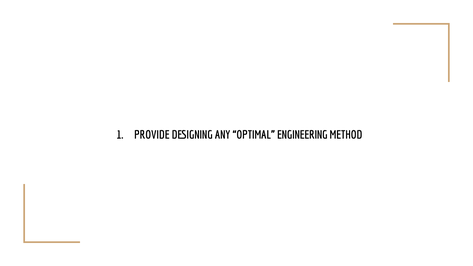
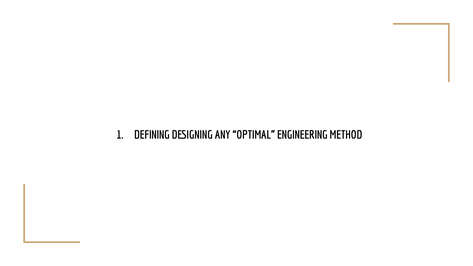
PROVIDE: PROVIDE -> DEFINING
